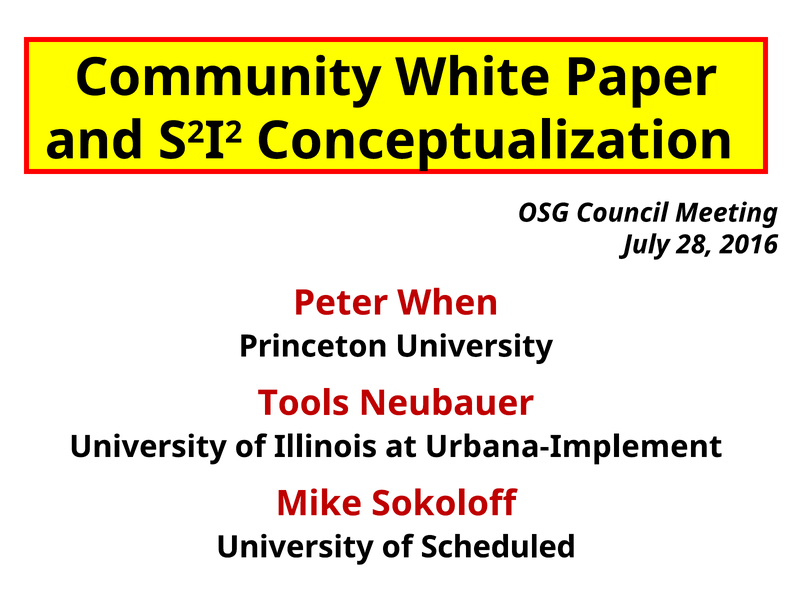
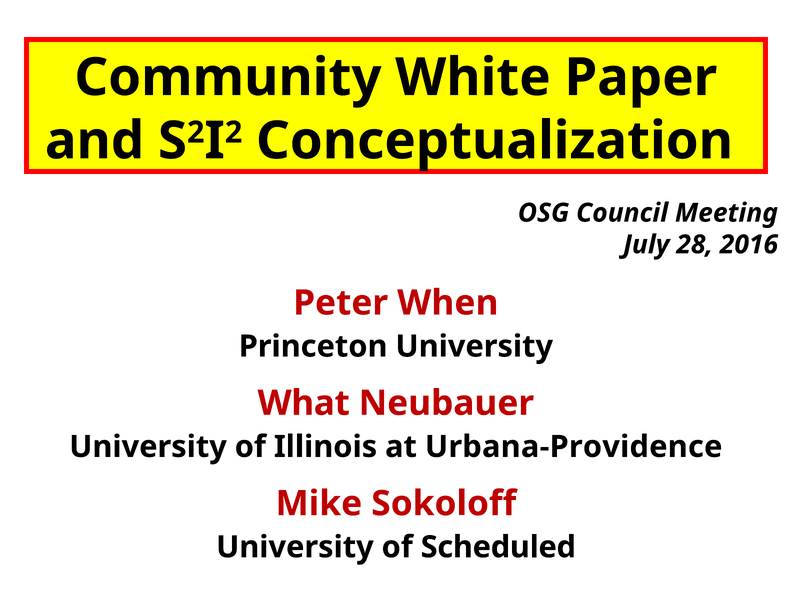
Tools: Tools -> What
Urbana-Implement: Urbana-Implement -> Urbana-Providence
